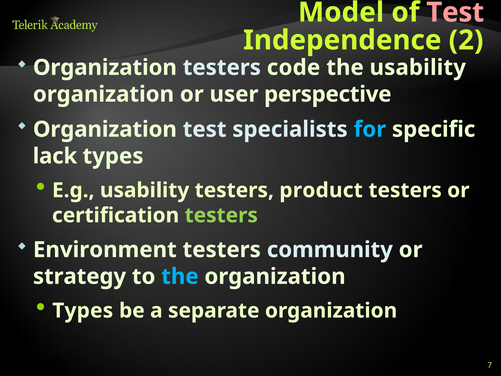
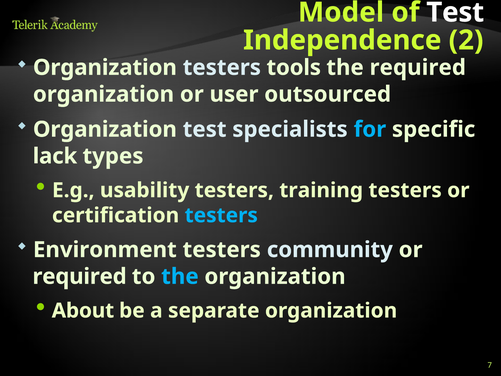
Test at (455, 12) colour: pink -> white
code: code -> tools
the usability: usability -> required
perspective: perspective -> outsourced
product: product -> training
testers at (221, 215) colour: light green -> light blue
strategy at (80, 276): strategy -> required
Types at (83, 310): Types -> About
